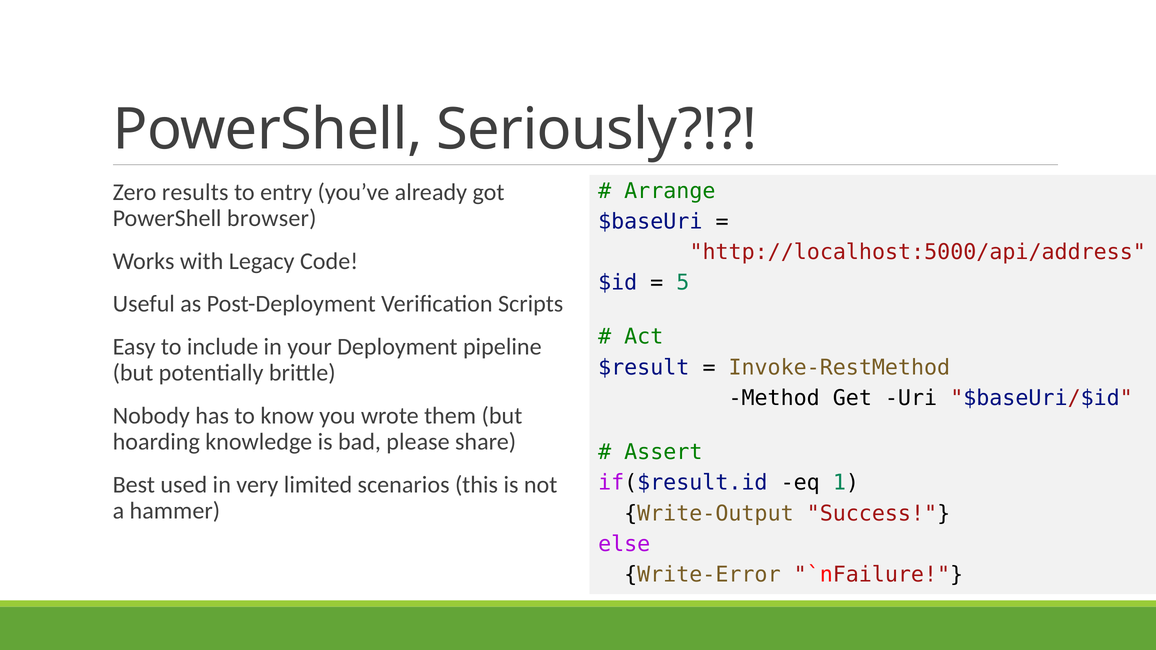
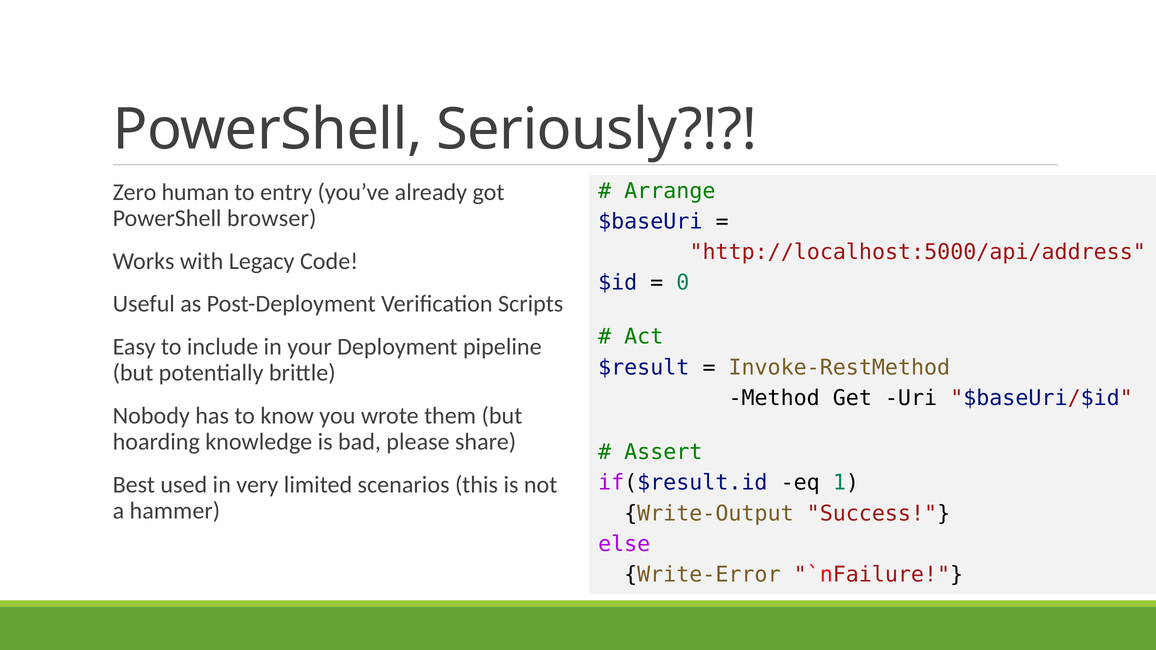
results: results -> human
5: 5 -> 0
